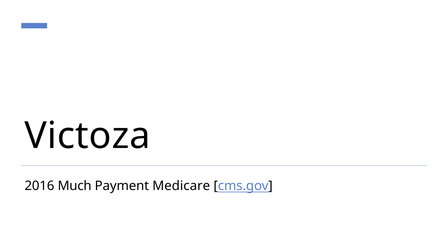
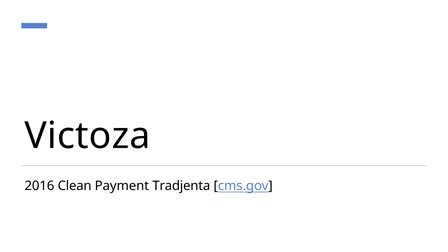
Much: Much -> Clean
Medicare: Medicare -> Tradjenta
